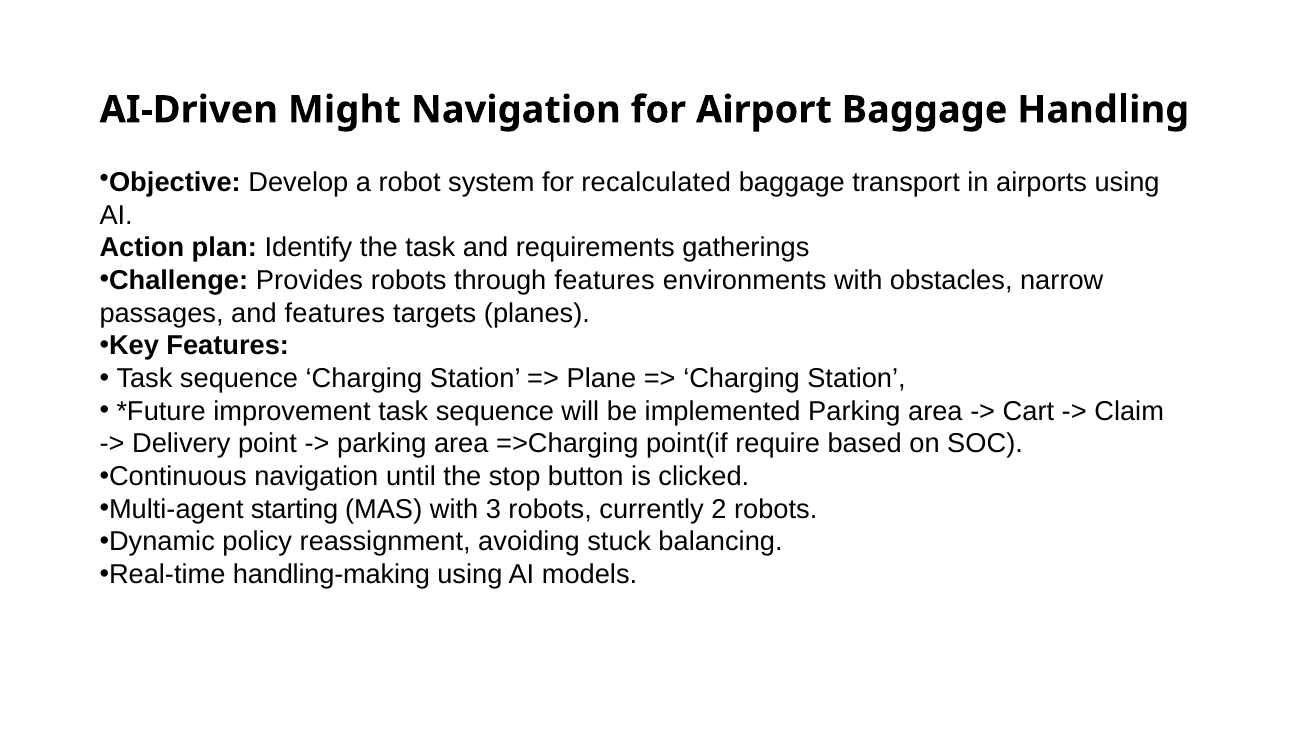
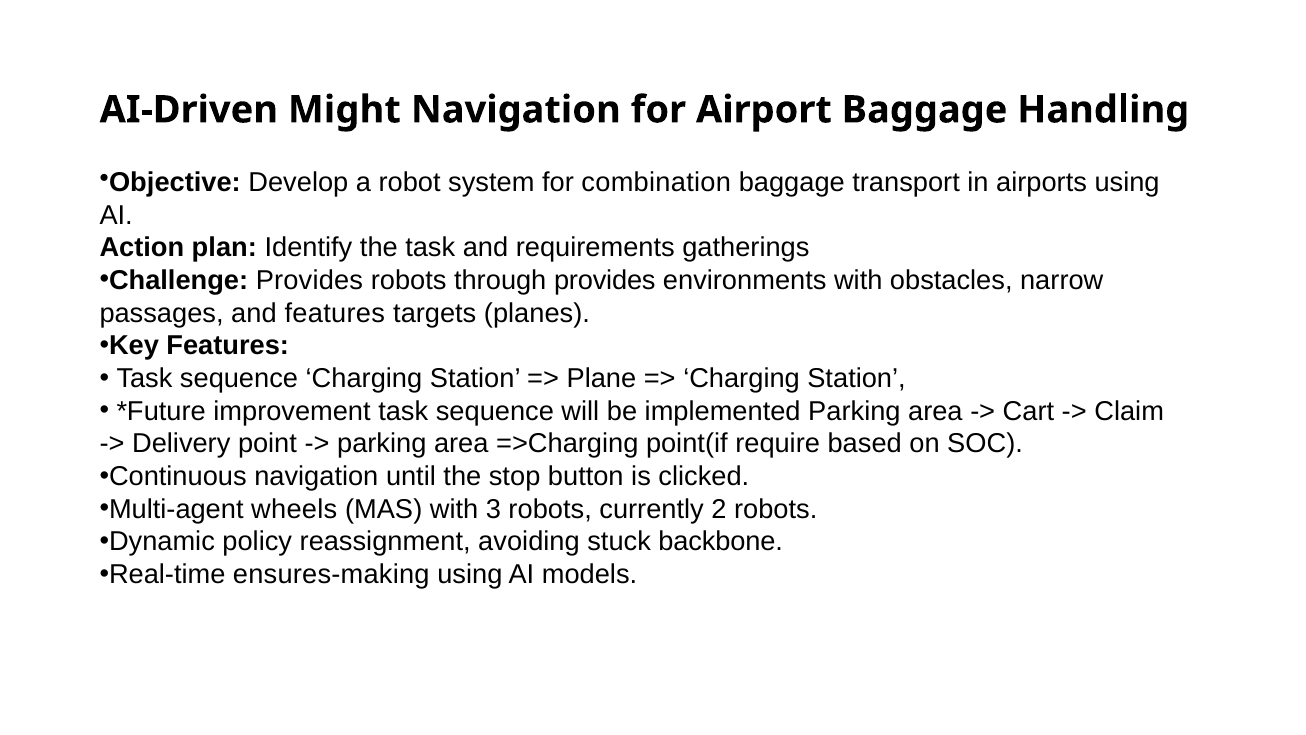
recalculated: recalculated -> combination
through features: features -> provides
starting: starting -> wheels
balancing: balancing -> backbone
handling-making: handling-making -> ensures-making
